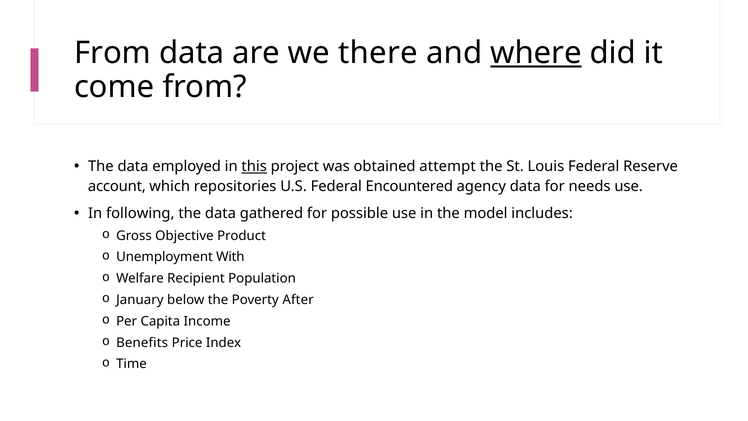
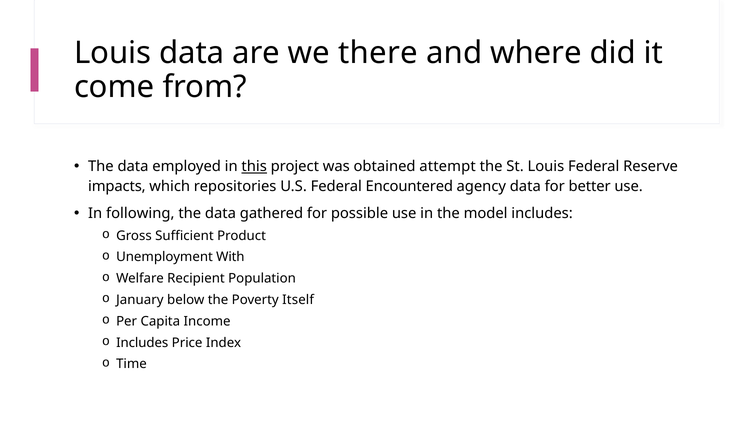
From at (113, 53): From -> Louis
where underline: present -> none
account: account -> impacts
needs: needs -> better
Objective: Objective -> Sufficient
After: After -> Itself
Benefits at (142, 342): Benefits -> Includes
